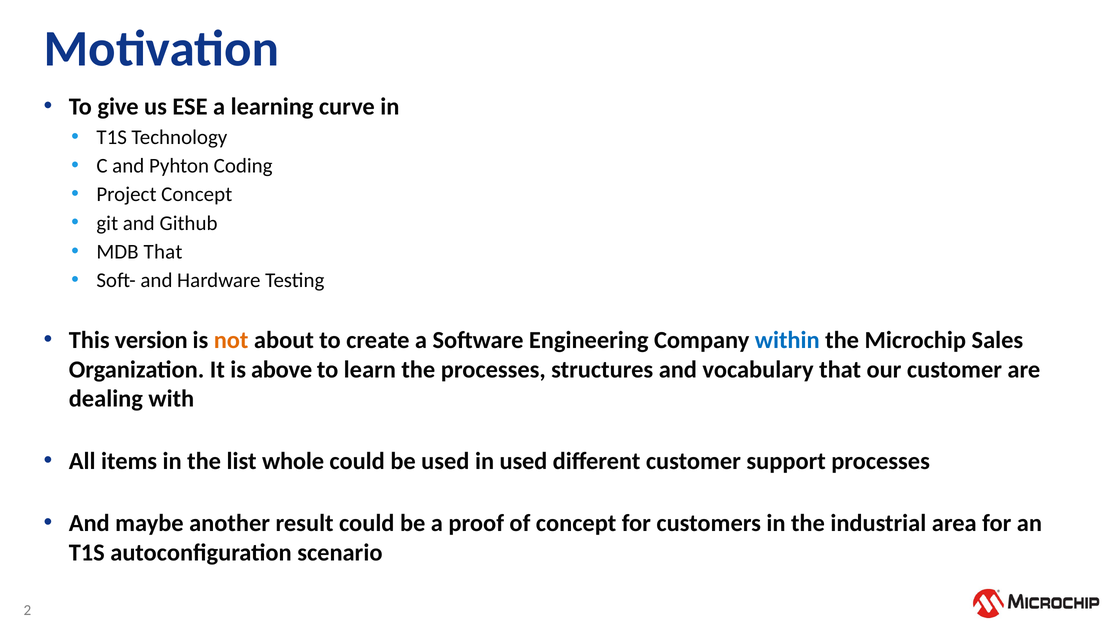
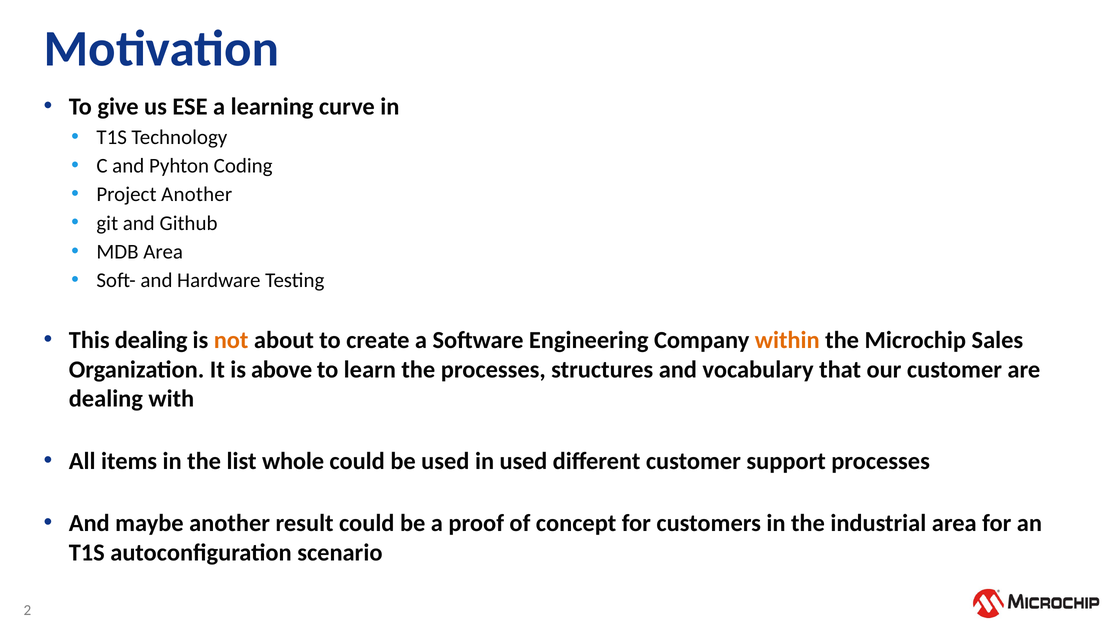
Project Concept: Concept -> Another
MDB That: That -> Area
This version: version -> dealing
within colour: blue -> orange
